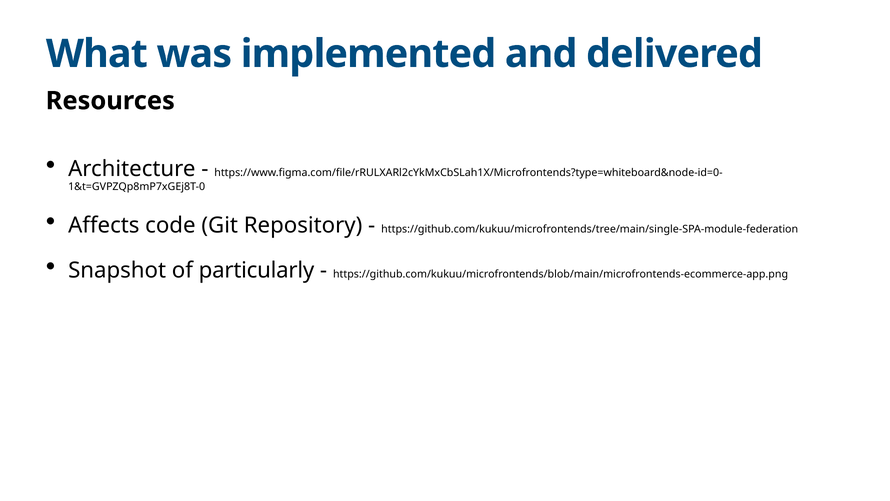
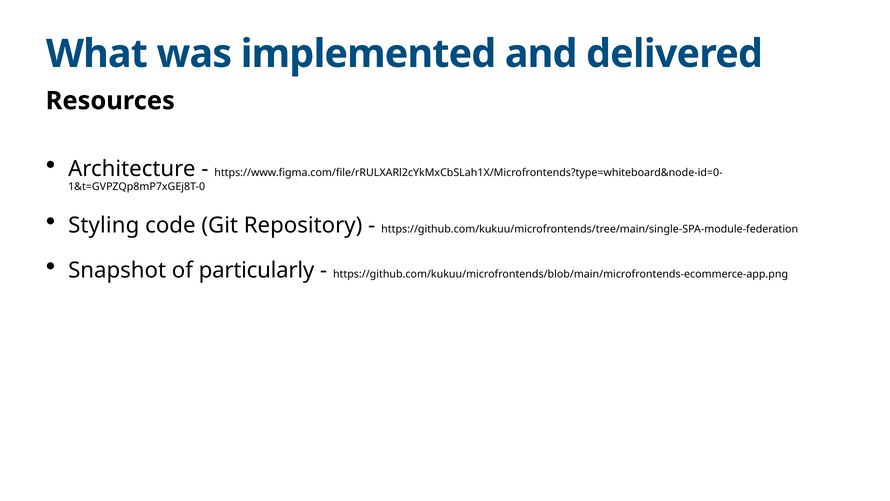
Affects: Affects -> Styling
